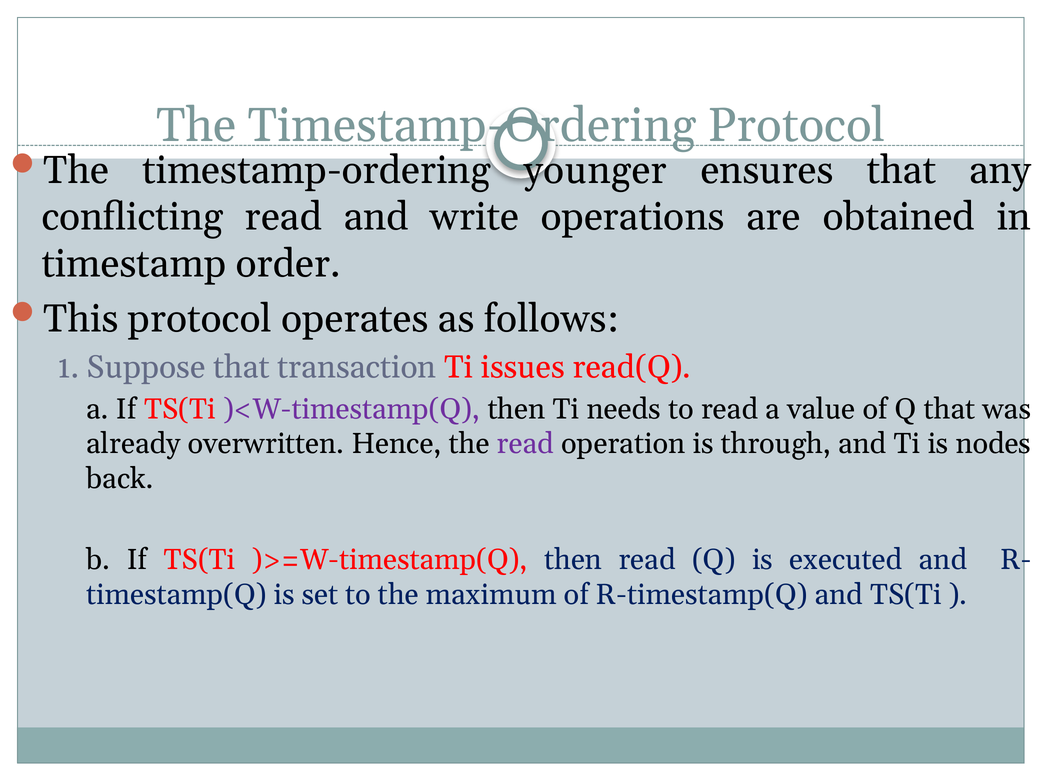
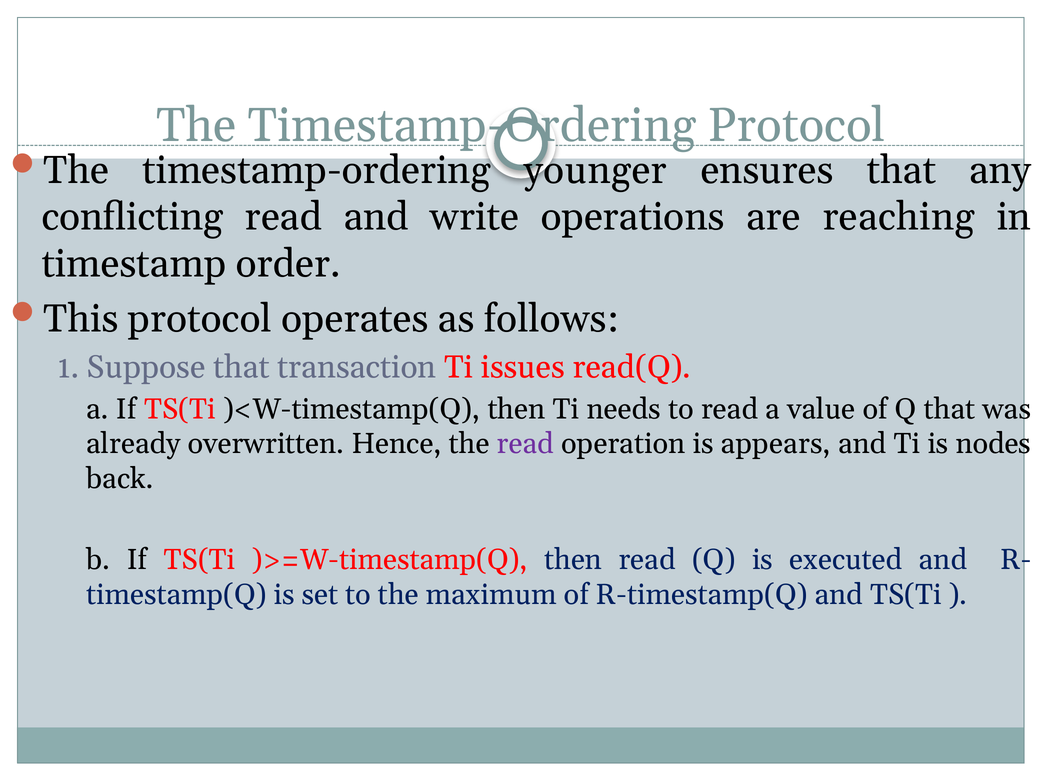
obtained: obtained -> reaching
)<W-timestamp(Q colour: purple -> black
through: through -> appears
